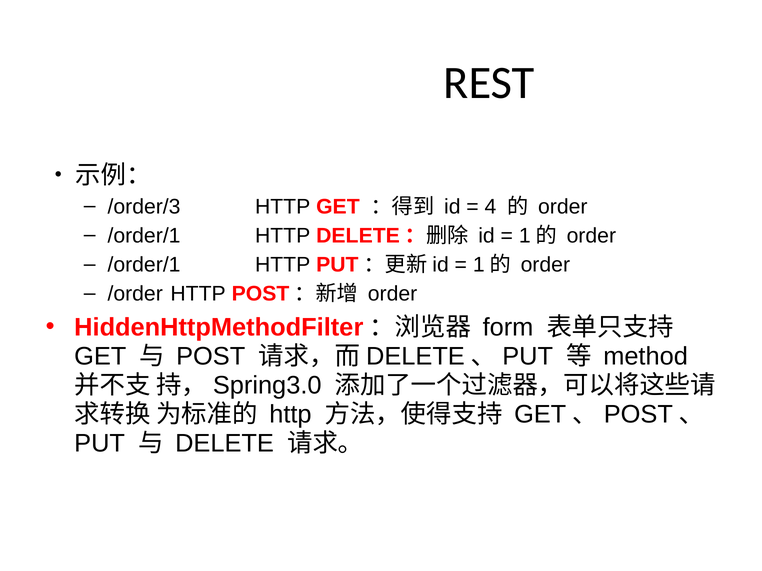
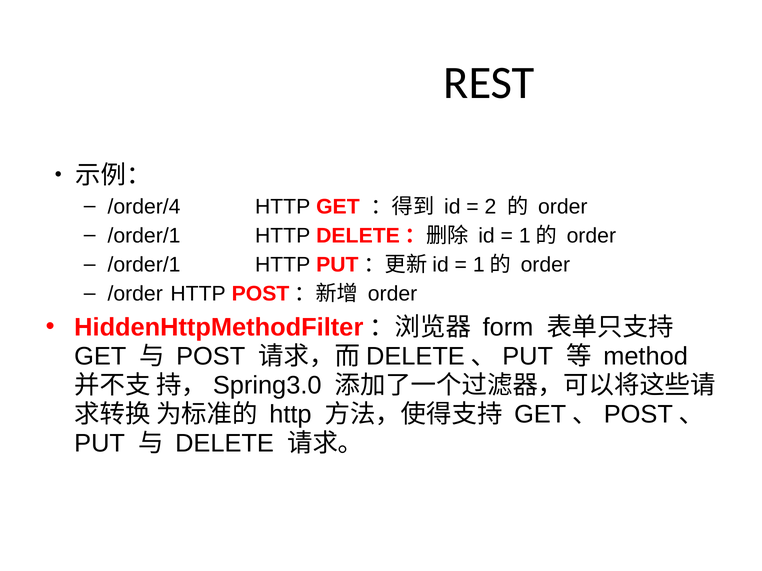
/order/3: /order/3 -> /order/4
4: 4 -> 2
